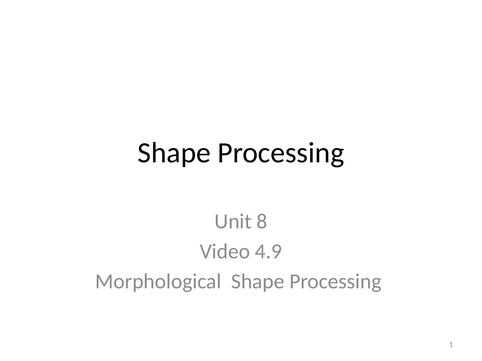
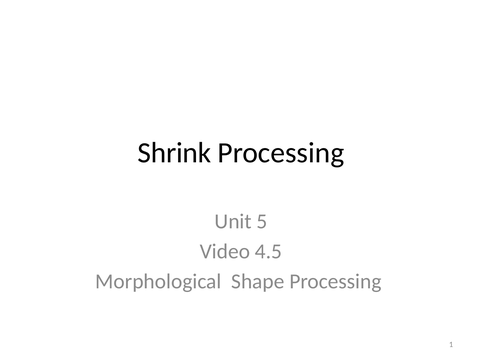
Shape at (174, 153): Shape -> Shrink
8: 8 -> 5
4.9: 4.9 -> 4.5
